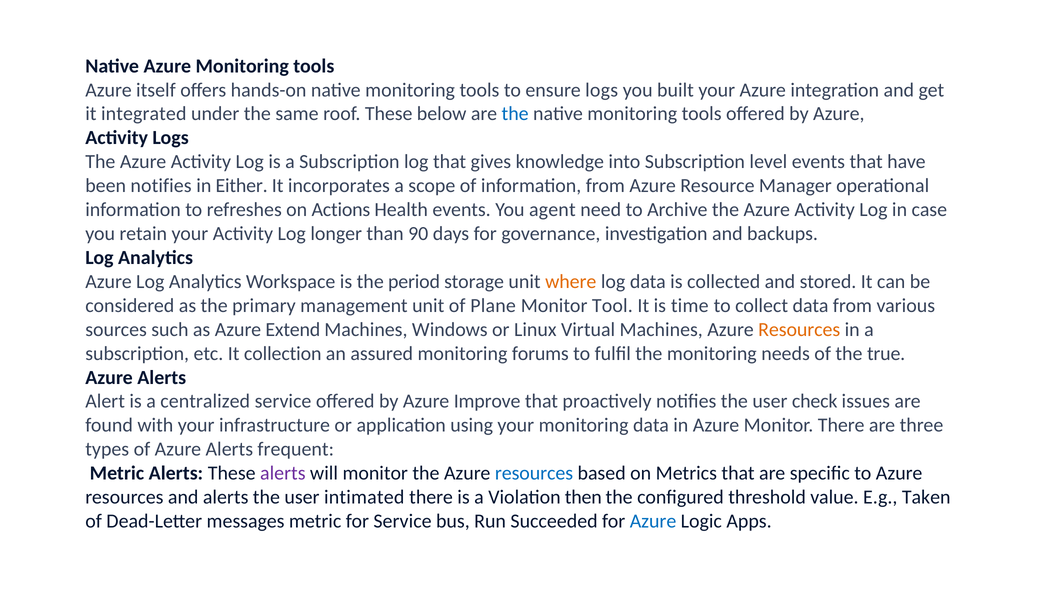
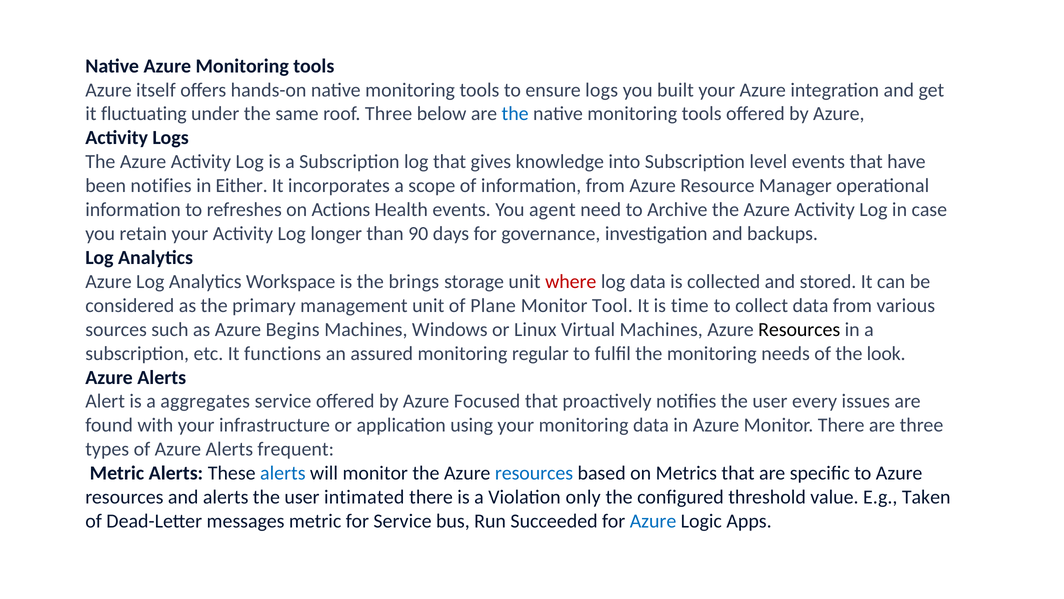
integrated: integrated -> fluctuating
roof These: These -> Three
period: period -> brings
where colour: orange -> red
Extend: Extend -> Begins
Resources at (799, 329) colour: orange -> black
collection: collection -> functions
forums: forums -> regular
true: true -> look
centralized: centralized -> aggregates
Improve: Improve -> Focused
check: check -> every
alerts at (283, 473) colour: purple -> blue
then: then -> only
